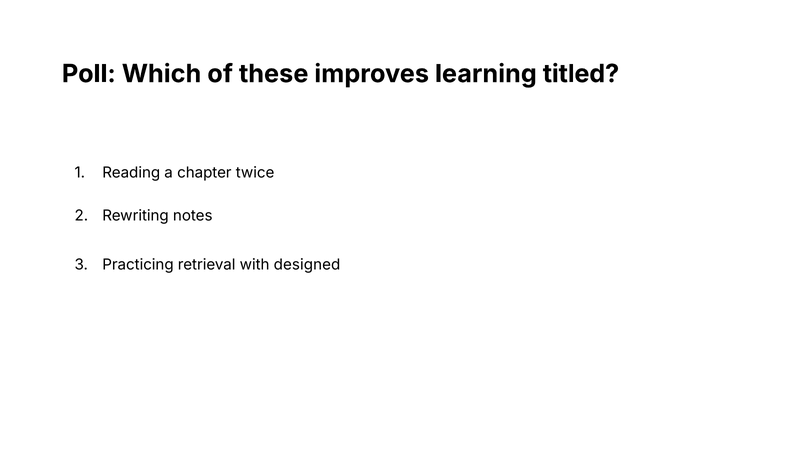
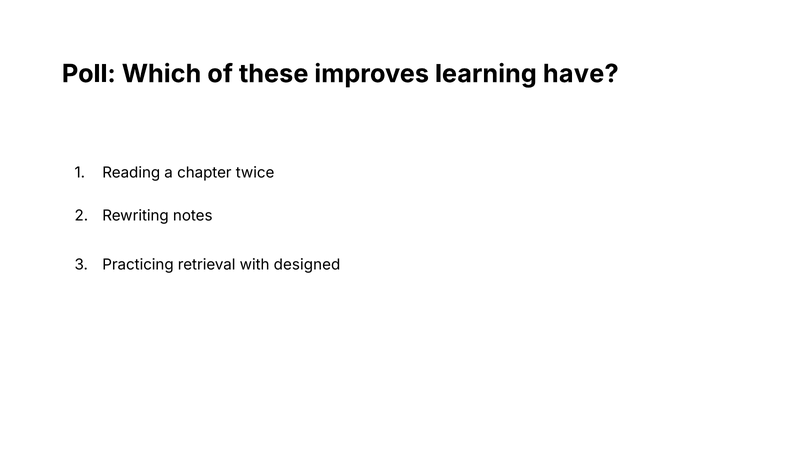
titled: titled -> have
